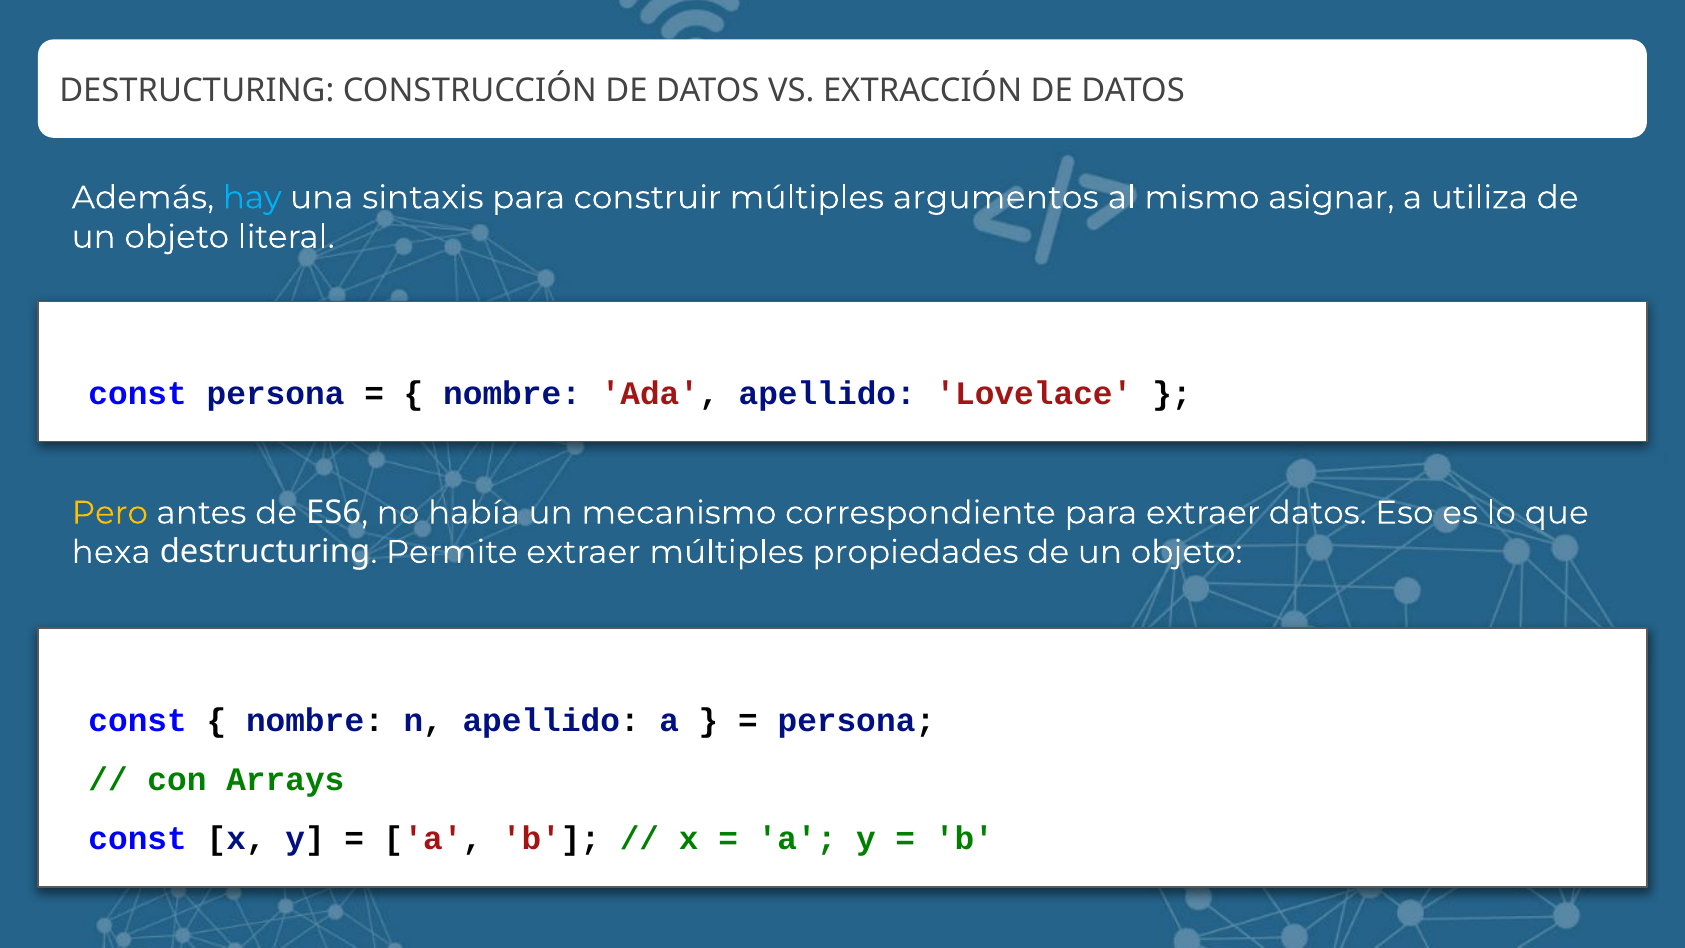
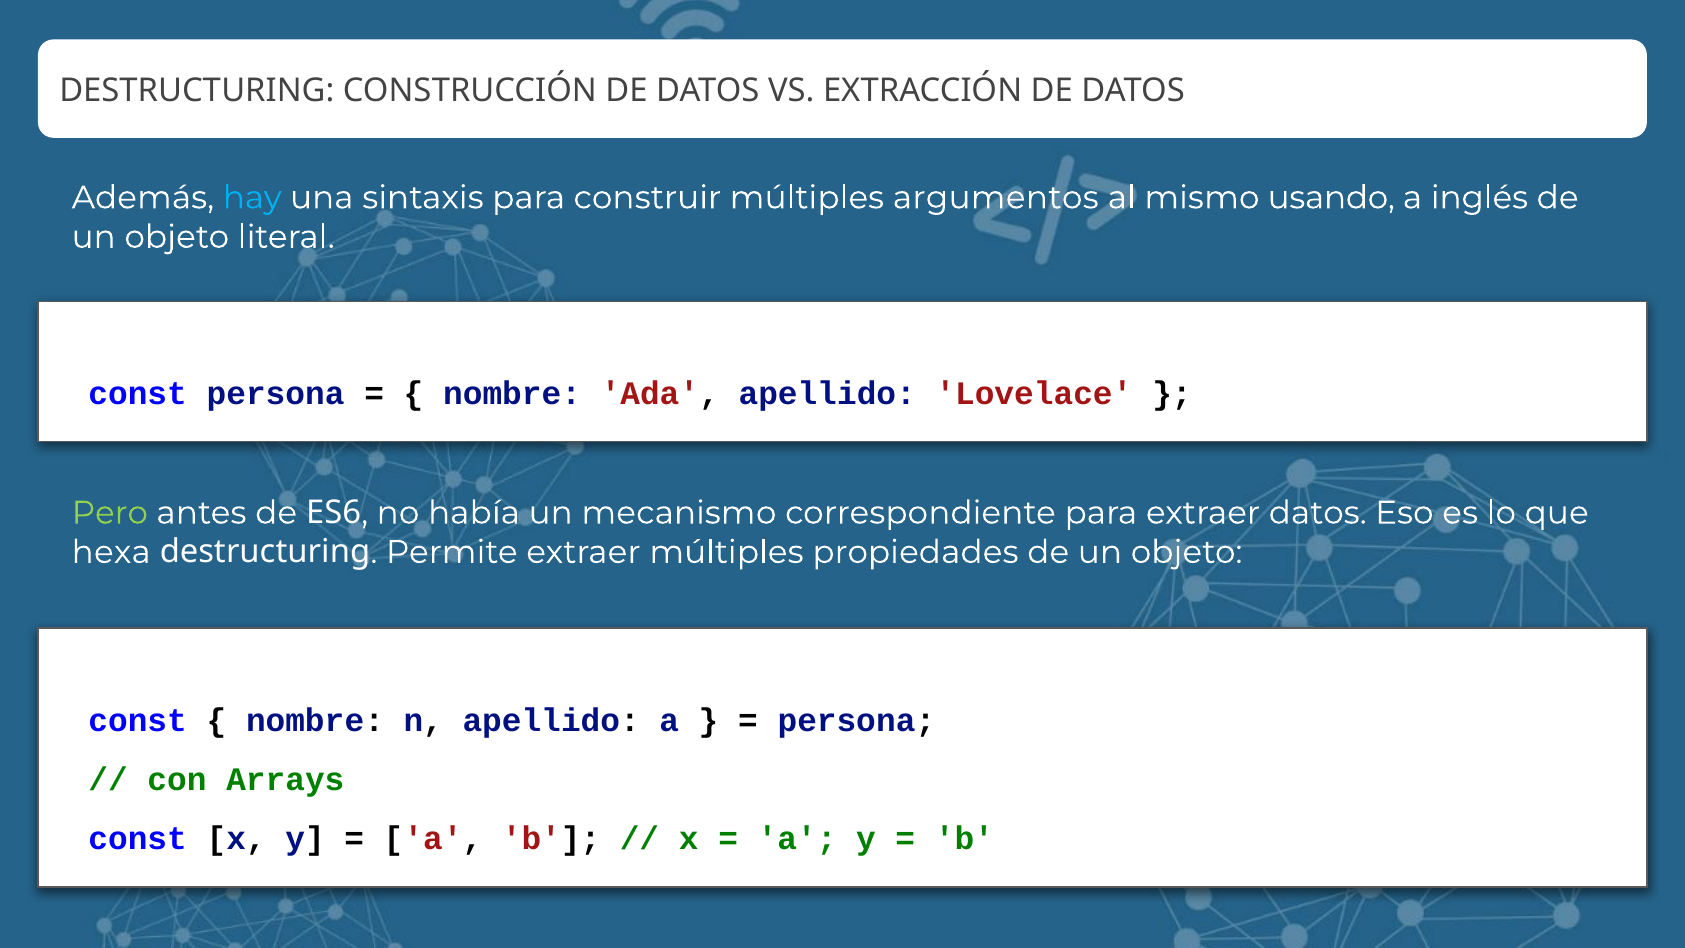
asignar: asignar -> usando
utiliza: utiliza -> inglés
Pero colour: yellow -> light green
